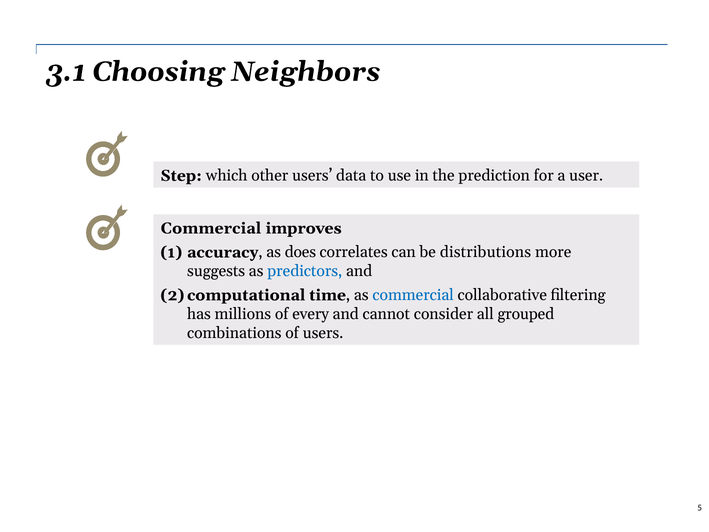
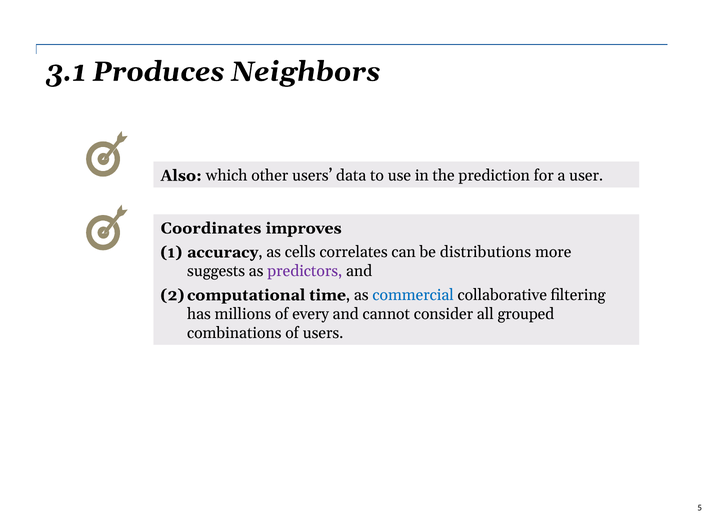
Choosing: Choosing -> Produces
Step: Step -> Also
Commercial at (211, 228): Commercial -> Coordinates
does: does -> cells
predictors colour: blue -> purple
